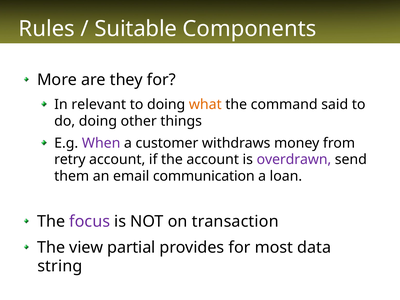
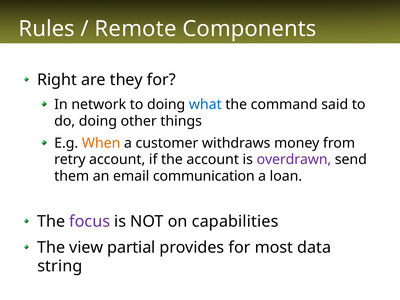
Suitable: Suitable -> Remote
More: More -> Right
relevant: relevant -> network
what colour: orange -> blue
When colour: purple -> orange
transaction: transaction -> capabilities
